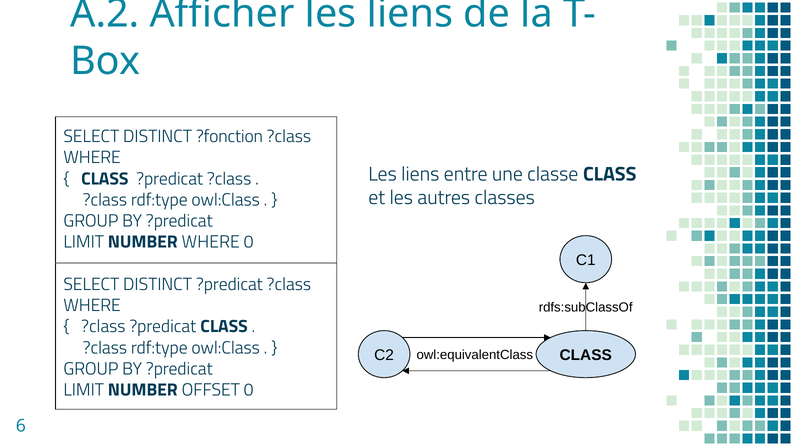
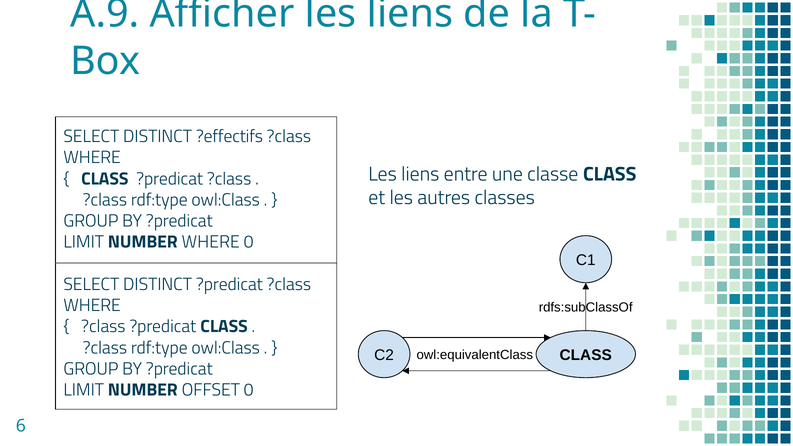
A.2: A.2 -> A.9
?fonction: ?fonction -> ?effectifs
